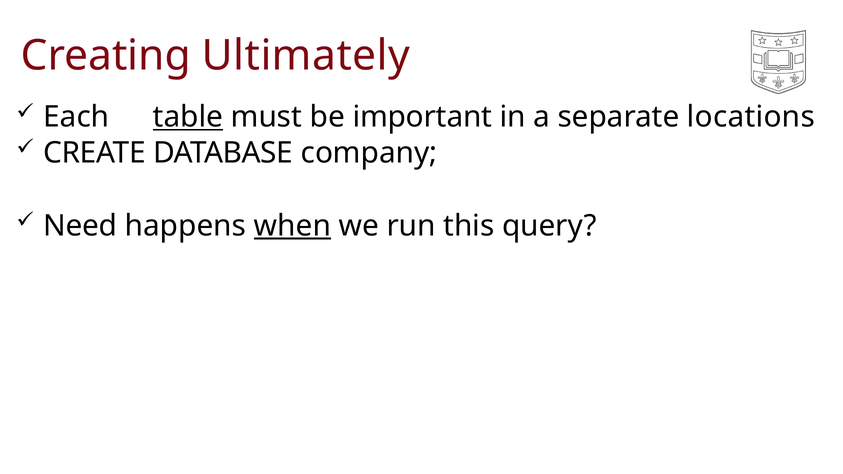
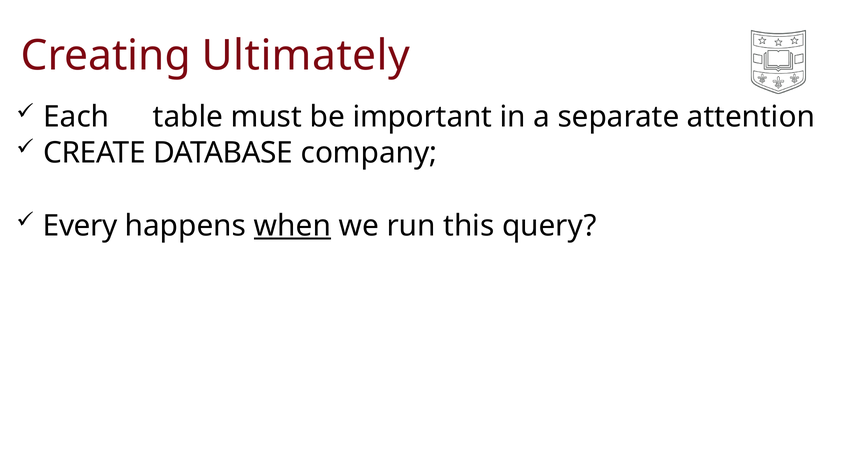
table underline: present -> none
locations: locations -> attention
Need: Need -> Every
